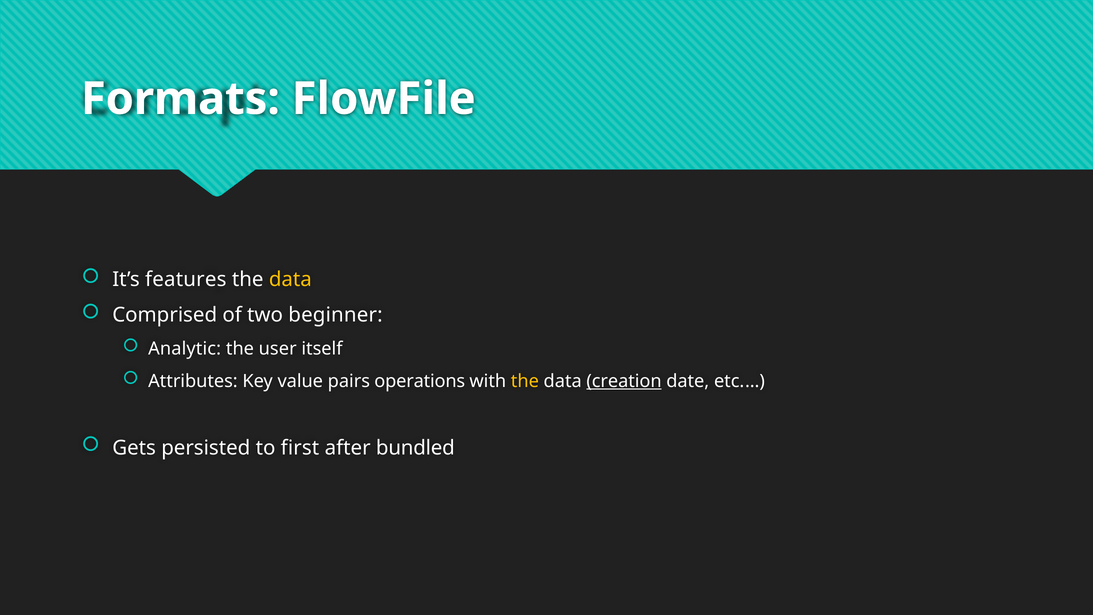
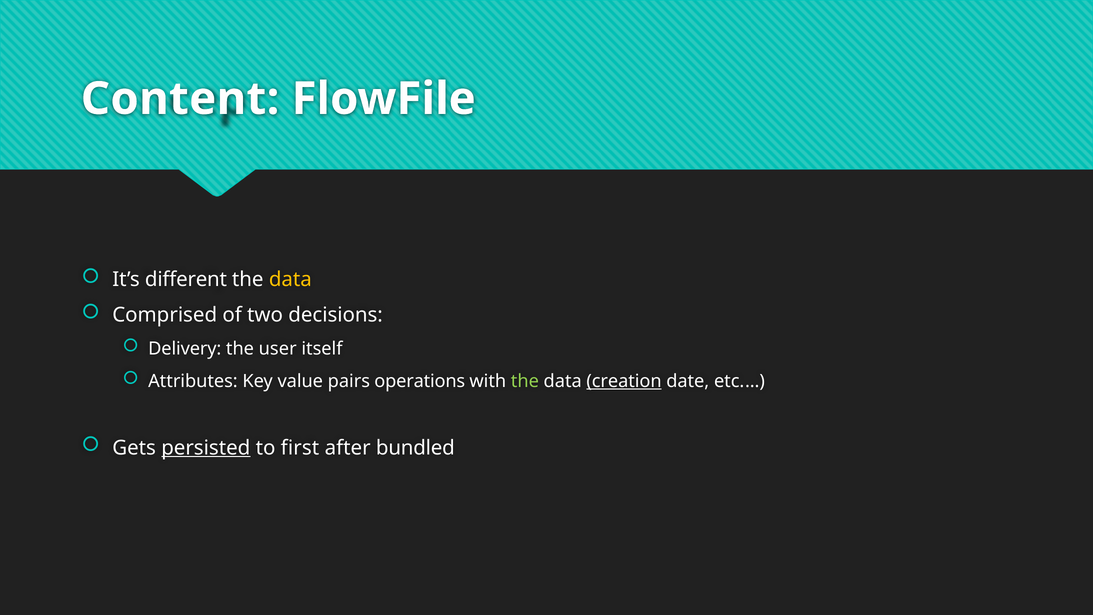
Formats: Formats -> Content
features: features -> different
beginner: beginner -> decisions
Analytic: Analytic -> Delivery
the at (525, 381) colour: yellow -> light green
persisted underline: none -> present
